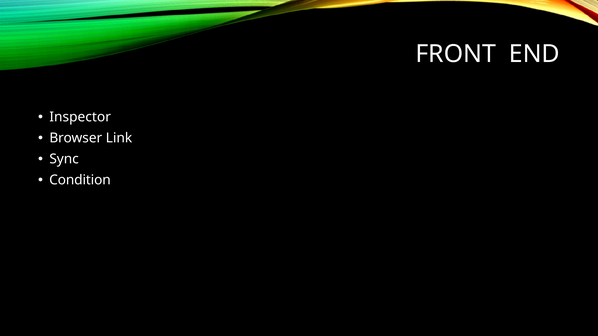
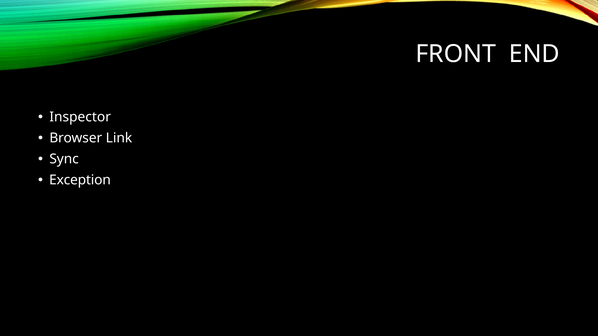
Condition: Condition -> Exception
